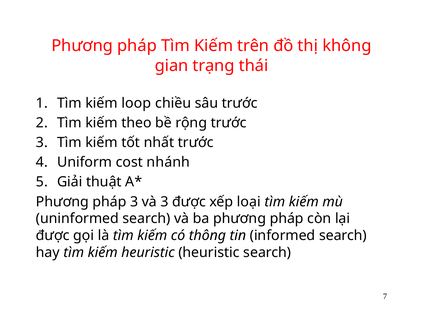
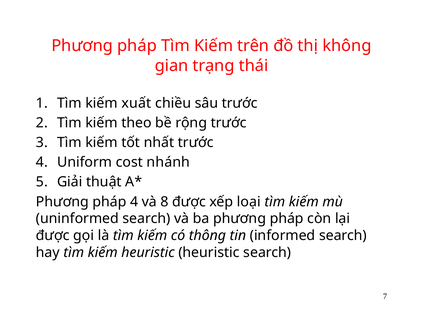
loop: loop -> xuất
pháp 3: 3 -> 4
và 3: 3 -> 8
